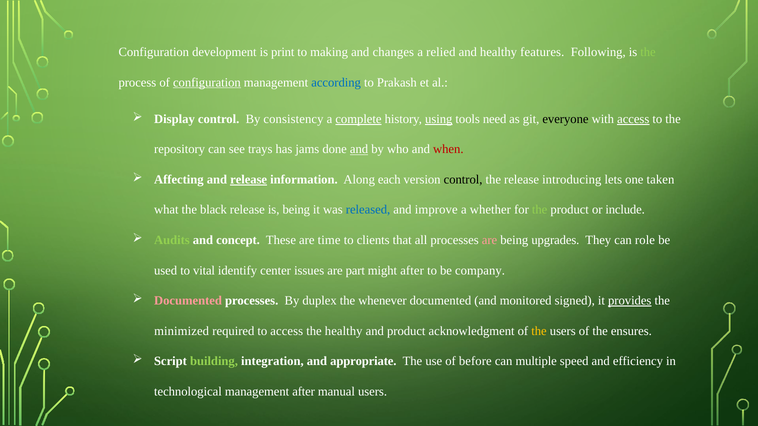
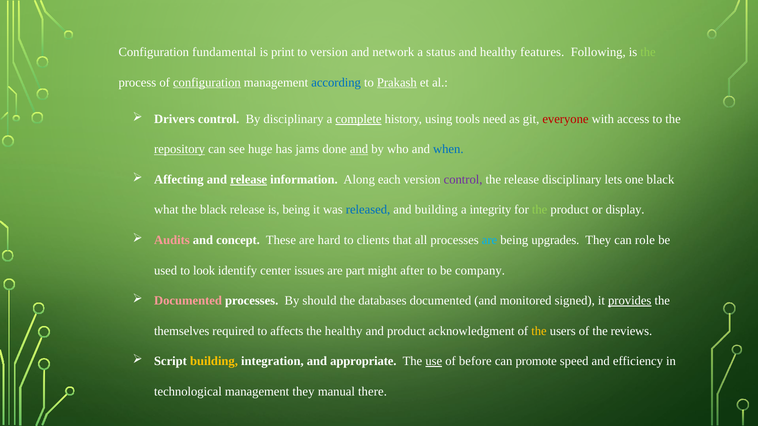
development: development -> fundamental
to making: making -> version
changes: changes -> network
relied: relied -> status
Prakash underline: none -> present
Display: Display -> Drivers
By consistency: consistency -> disciplinary
using underline: present -> none
everyone colour: black -> red
access at (633, 119) underline: present -> none
repository underline: none -> present
trays: trays -> huge
when colour: red -> blue
control at (463, 180) colour: black -> purple
release introducing: introducing -> disciplinary
one taken: taken -> black
and improve: improve -> building
whether: whether -> integrity
include: include -> display
Audits colour: light green -> pink
time: time -> hard
are at (489, 240) colour: pink -> light blue
vital: vital -> look
duplex: duplex -> should
whenever: whenever -> databases
minimized: minimized -> themselves
to access: access -> affects
ensures: ensures -> reviews
building at (214, 362) colour: light green -> yellow
use underline: none -> present
multiple: multiple -> promote
management after: after -> they
manual users: users -> there
